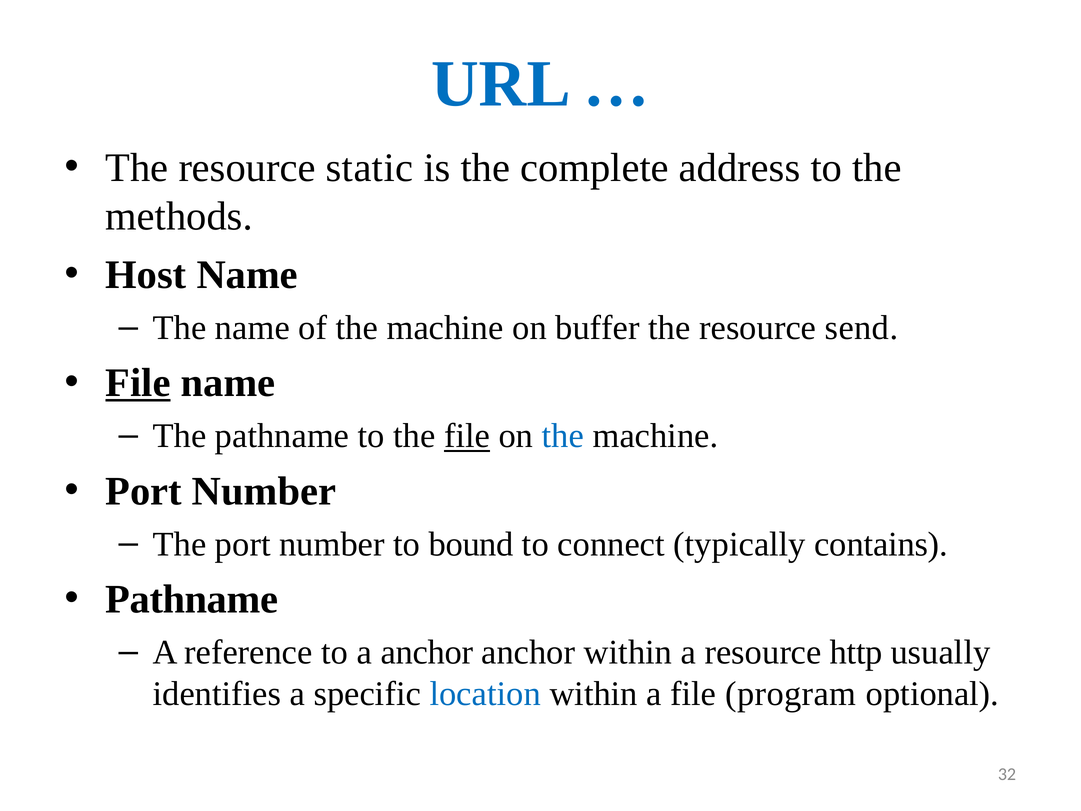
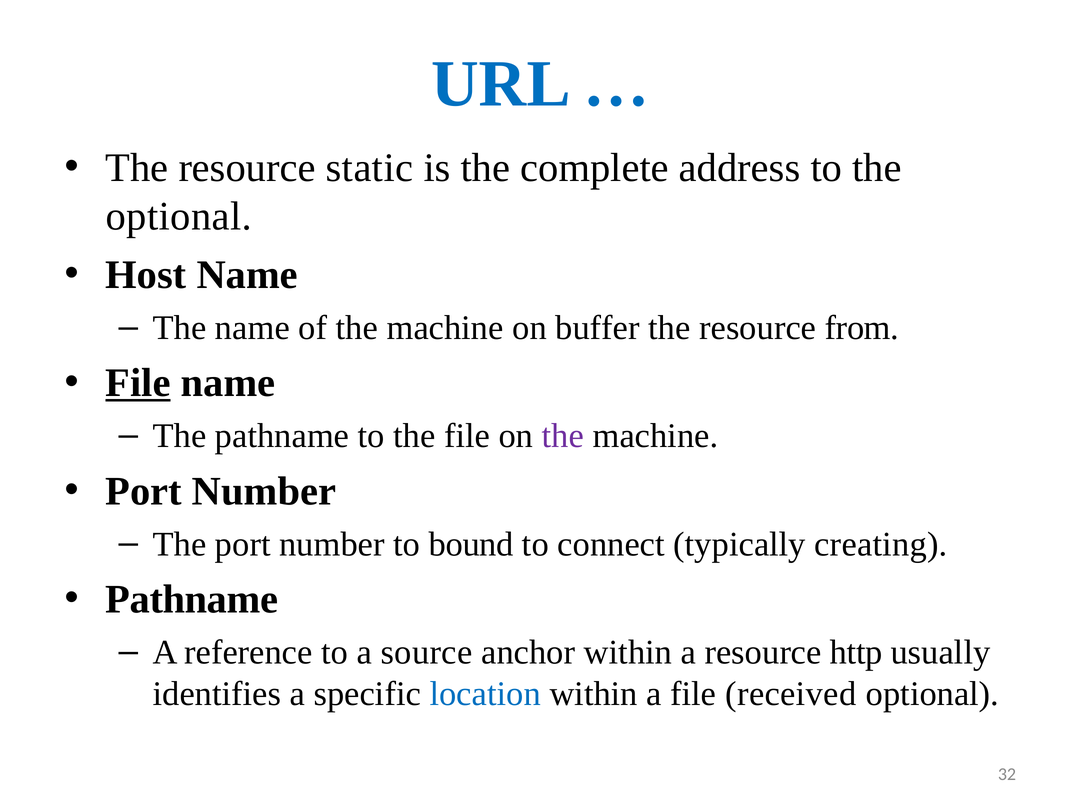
methods at (179, 216): methods -> optional
send: send -> from
file at (467, 436) underline: present -> none
the at (563, 436) colour: blue -> purple
contains: contains -> creating
a anchor: anchor -> source
program: program -> received
